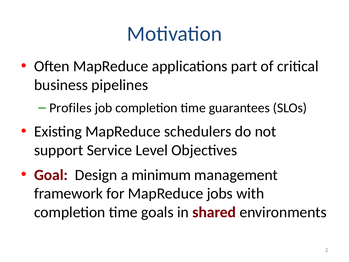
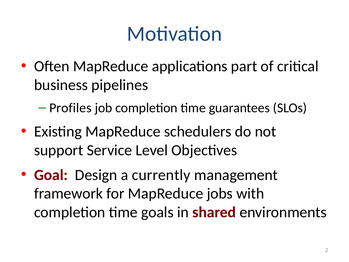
minimum: minimum -> currently
